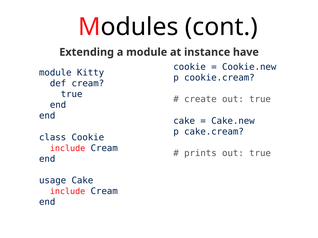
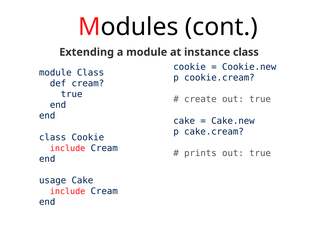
instance have: have -> class
module Kitty: Kitty -> Class
